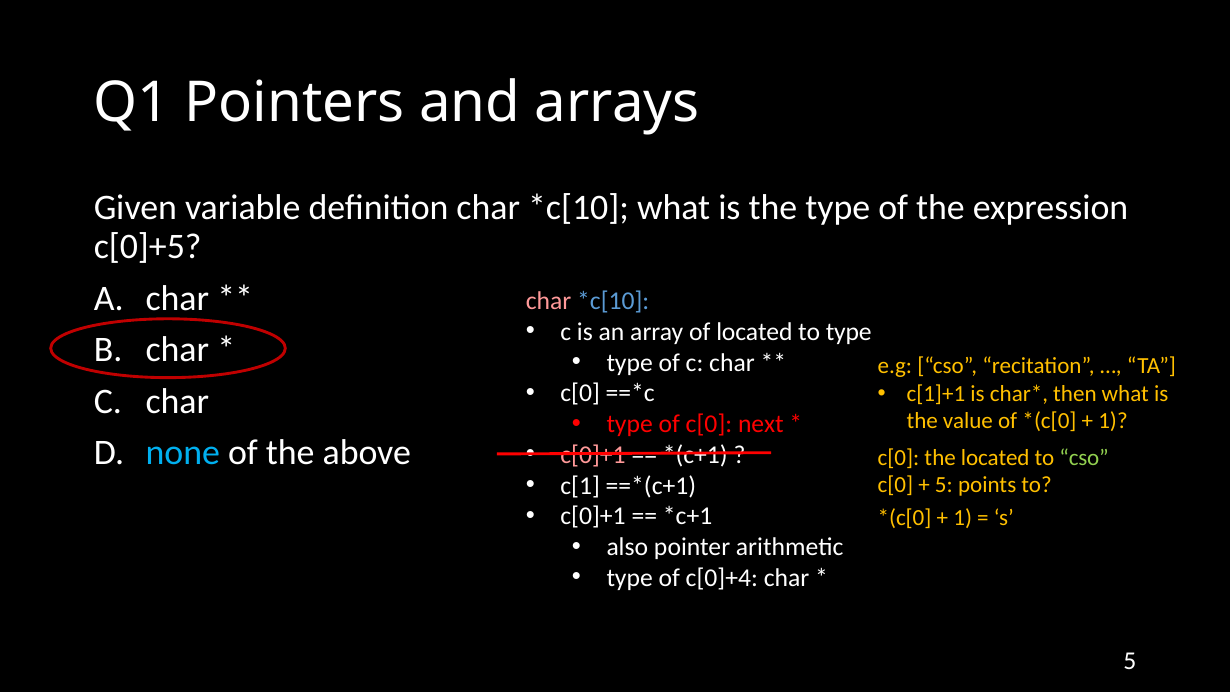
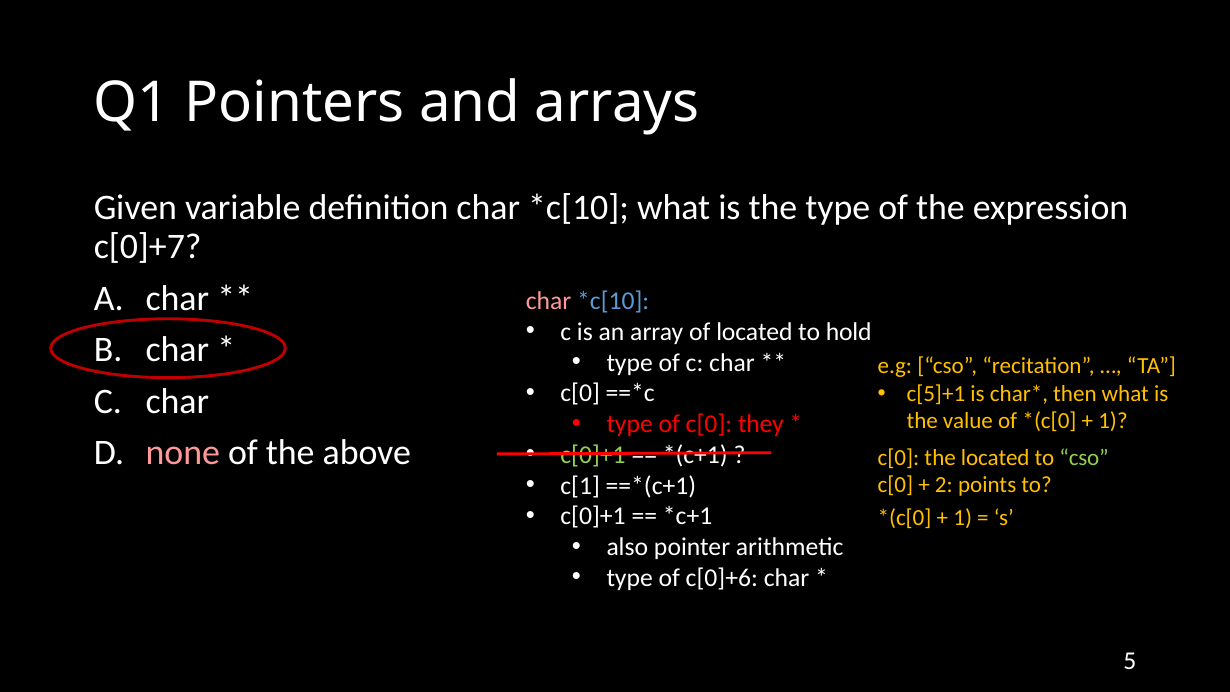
c[0]+5: c[0]+5 -> c[0]+7
to type: type -> hold
c[1]+1: c[1]+1 -> c[5]+1
next: next -> they
none colour: light blue -> pink
c[0]+1 at (593, 455) colour: pink -> light green
5 at (944, 485): 5 -> 2
c[0]+4: c[0]+4 -> c[0]+6
